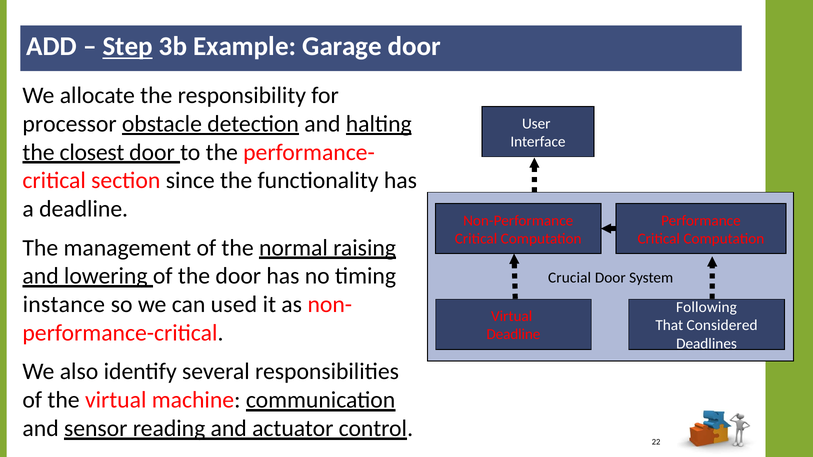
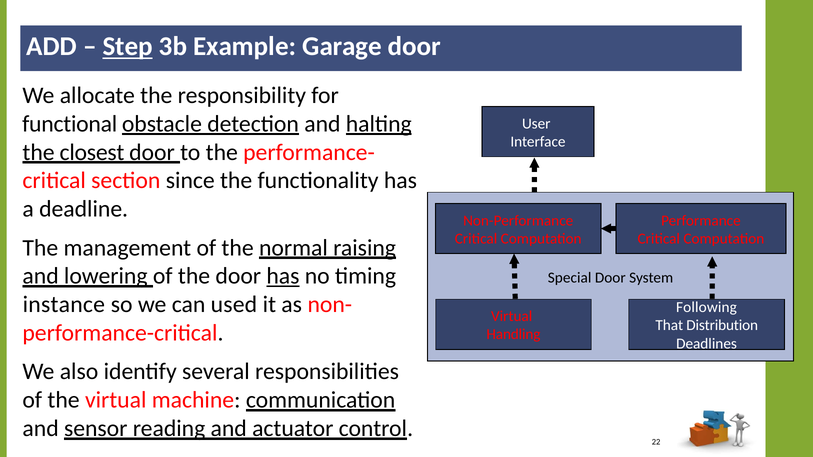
processor: processor -> functional
has at (283, 276) underline: none -> present
Crucial: Crucial -> Special
Considered: Considered -> Distribution
Deadline at (513, 335): Deadline -> Handling
